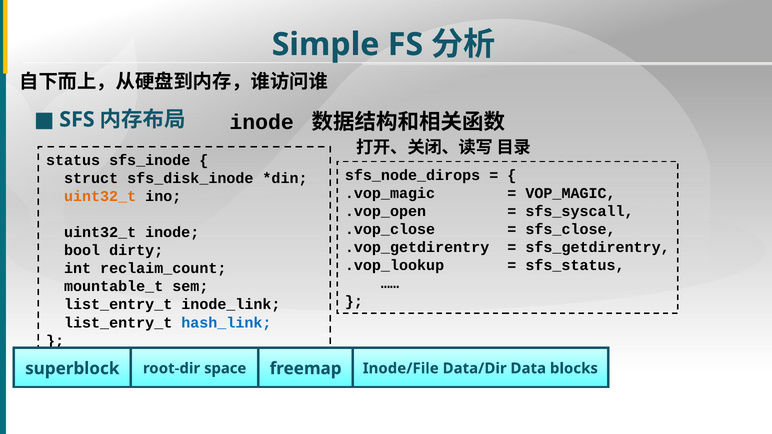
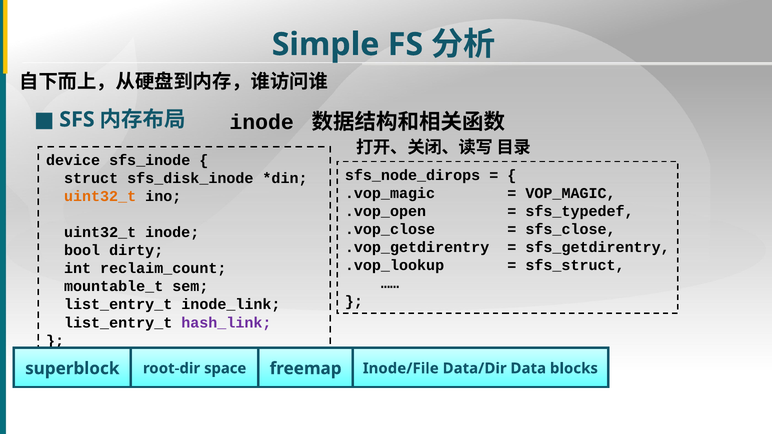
status: status -> device
sfs_syscall: sfs_syscall -> sfs_typedef
sfs_status: sfs_status -> sfs_struct
hash_link colour: blue -> purple
